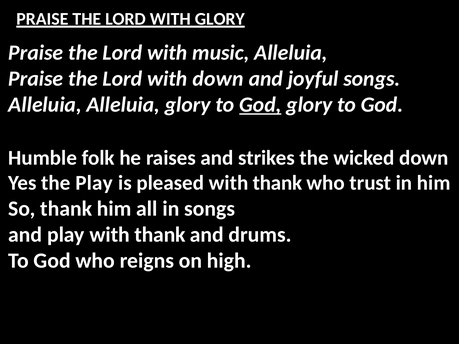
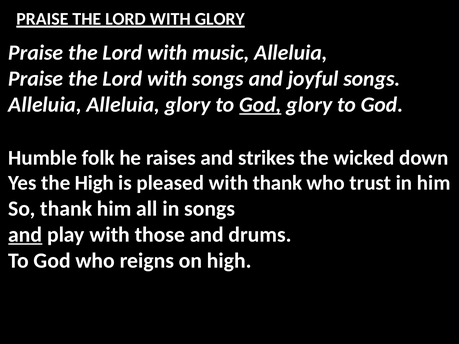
with down: down -> songs
the Play: Play -> High
and at (25, 235) underline: none -> present
play with thank: thank -> those
